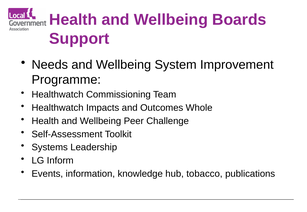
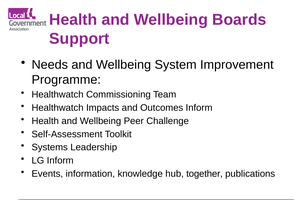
Outcomes Whole: Whole -> Inform
tobacco: tobacco -> together
